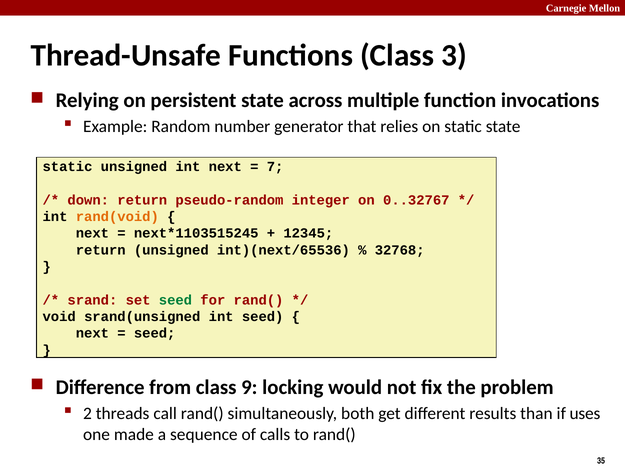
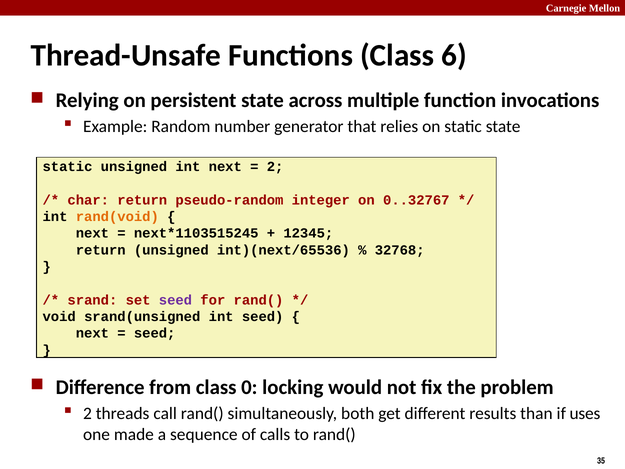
3: 3 -> 6
7 at (275, 167): 7 -> 2
down: down -> char
seed at (175, 300) colour: green -> purple
9: 9 -> 0
